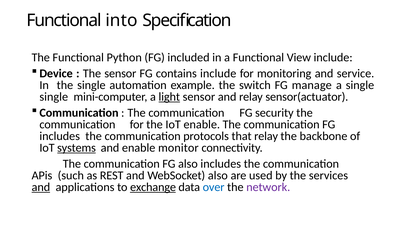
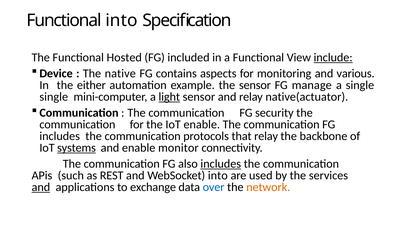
Python: Python -> Hosted
include at (333, 58) underline: none -> present
The sensor: sensor -> native
contains include: include -> aspects
service: service -> various
the single: single -> either
the switch: switch -> sensor
sensor(actuator: sensor(actuator -> native(actuator
includes at (221, 164) underline: none -> present
WebSocket also: also -> into
exchange underline: present -> none
network colour: purple -> orange
